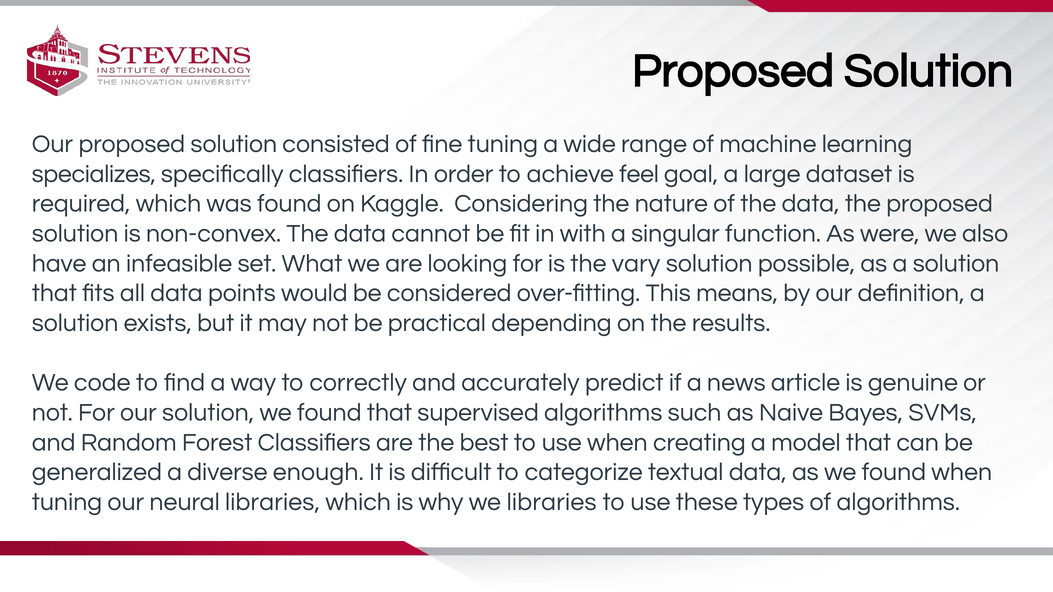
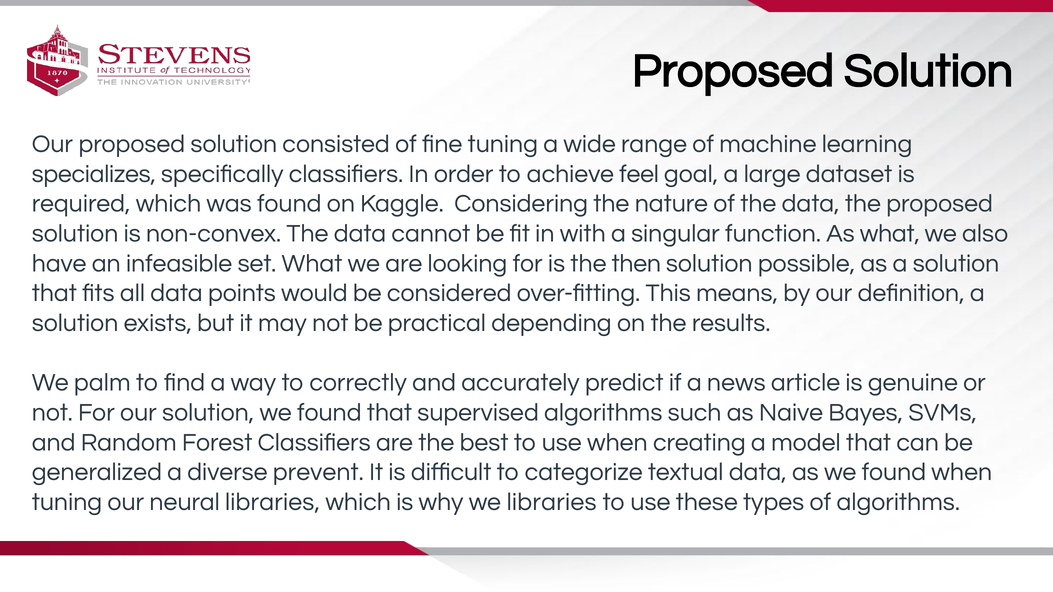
As were: were -> what
vary: vary -> then
code: code -> palm
enough: enough -> prevent
